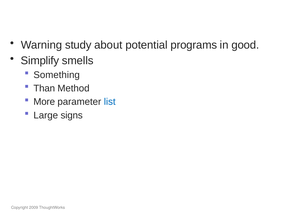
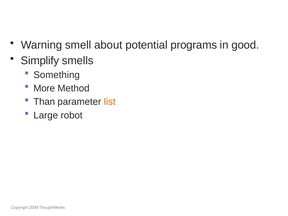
study: study -> smell
Than: Than -> More
More: More -> Than
list colour: blue -> orange
signs: signs -> robot
